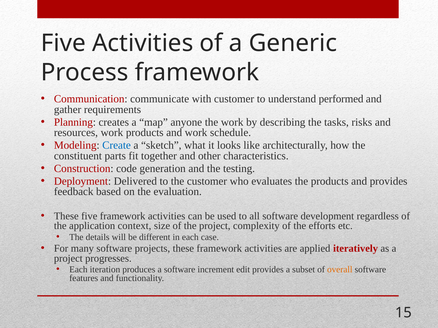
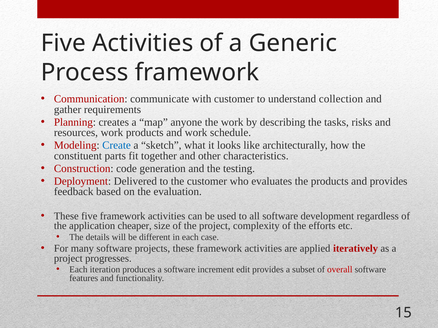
performed: performed -> collection
context: context -> cheaper
overall colour: orange -> red
